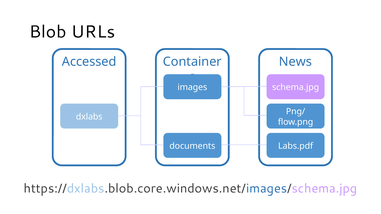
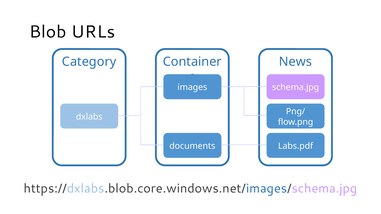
Accessed: Accessed -> Category
